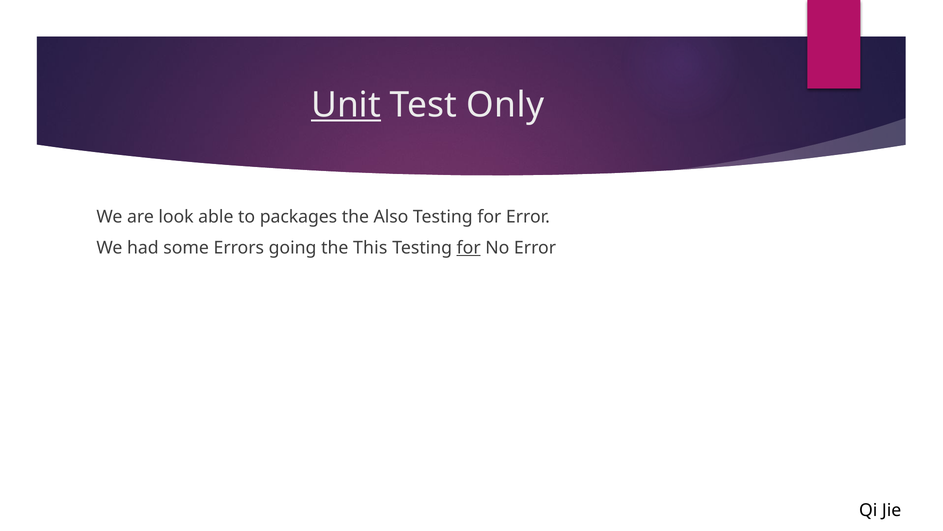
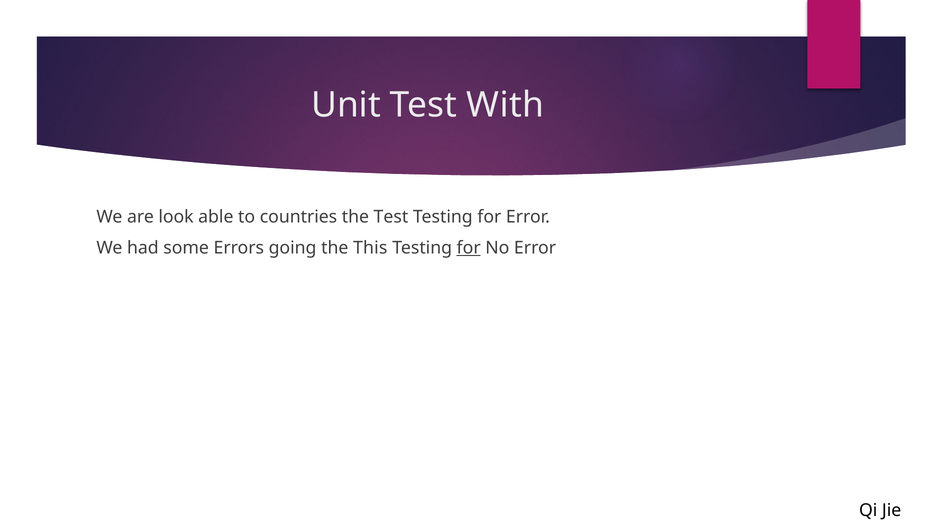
Unit underline: present -> none
Only: Only -> With
packages: packages -> countries
the Also: Also -> Test
